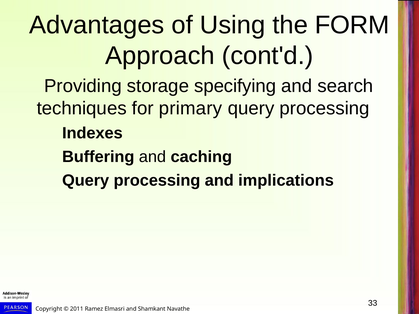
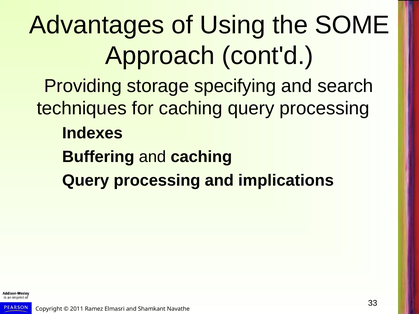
FORM: FORM -> SOME
for primary: primary -> caching
